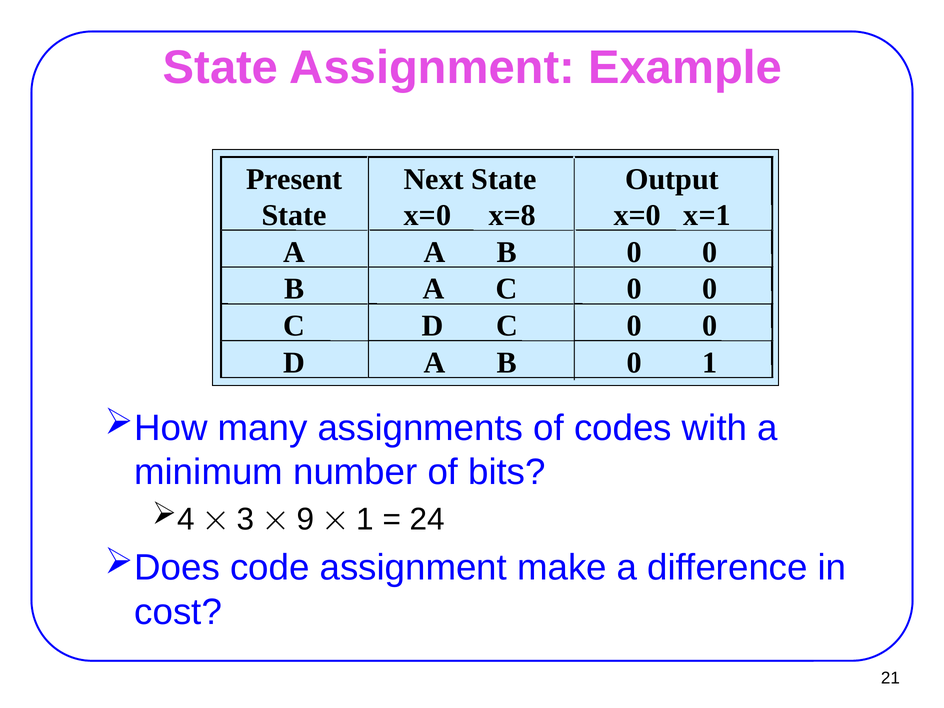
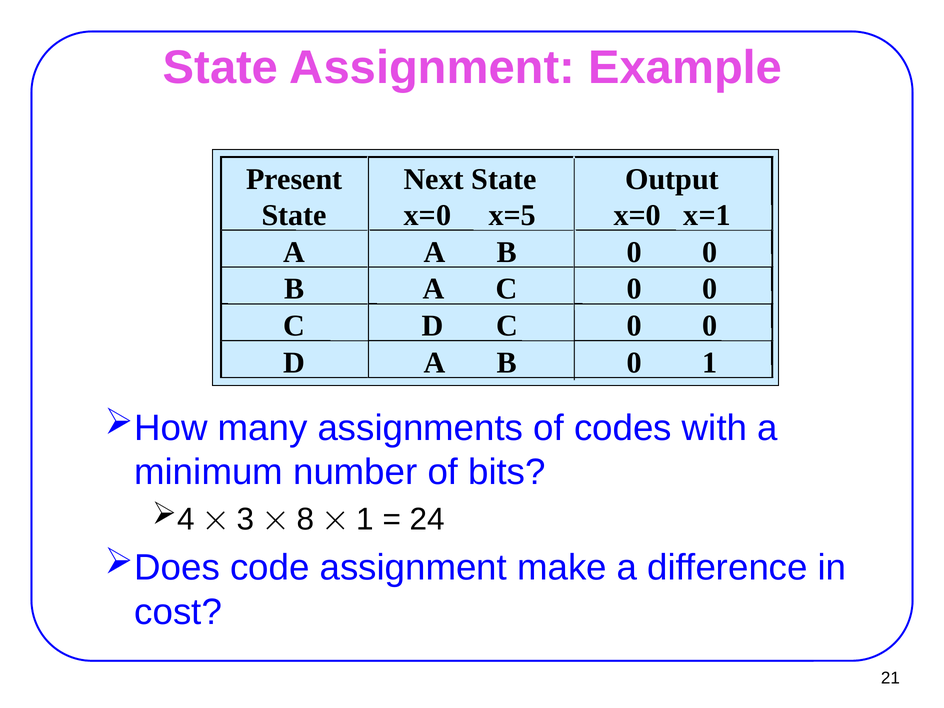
x=8: x=8 -> x=5
9: 9 -> 8
